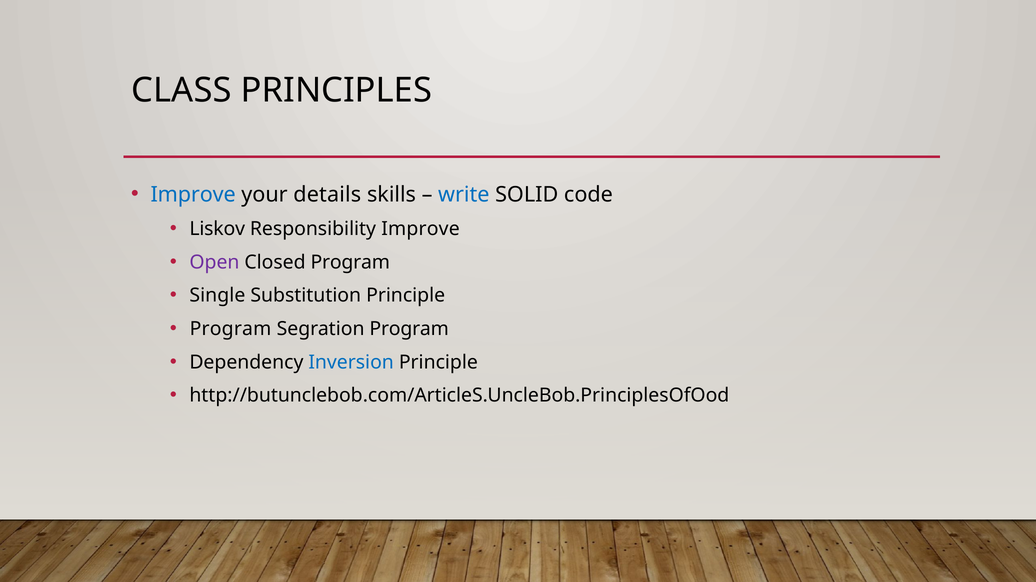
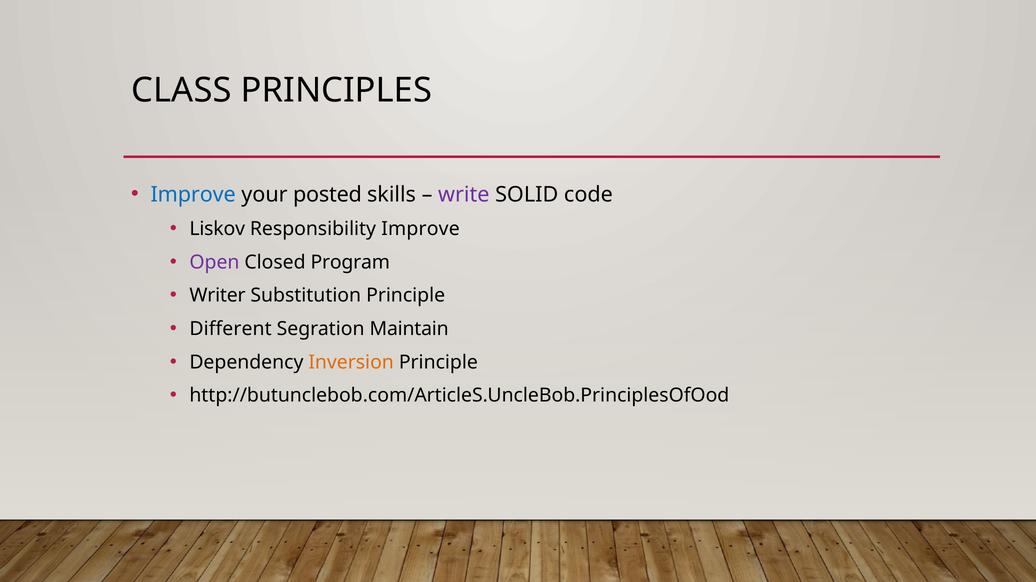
details: details -> posted
write colour: blue -> purple
Single: Single -> Writer
Program at (230, 329): Program -> Different
Segration Program: Program -> Maintain
Inversion colour: blue -> orange
